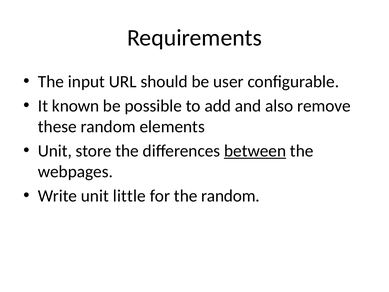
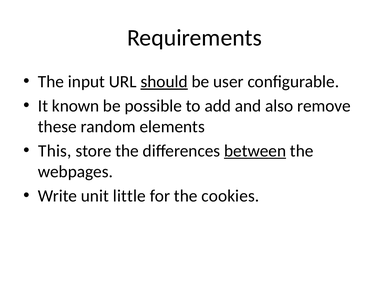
should underline: none -> present
Unit at (55, 151): Unit -> This
the random: random -> cookies
